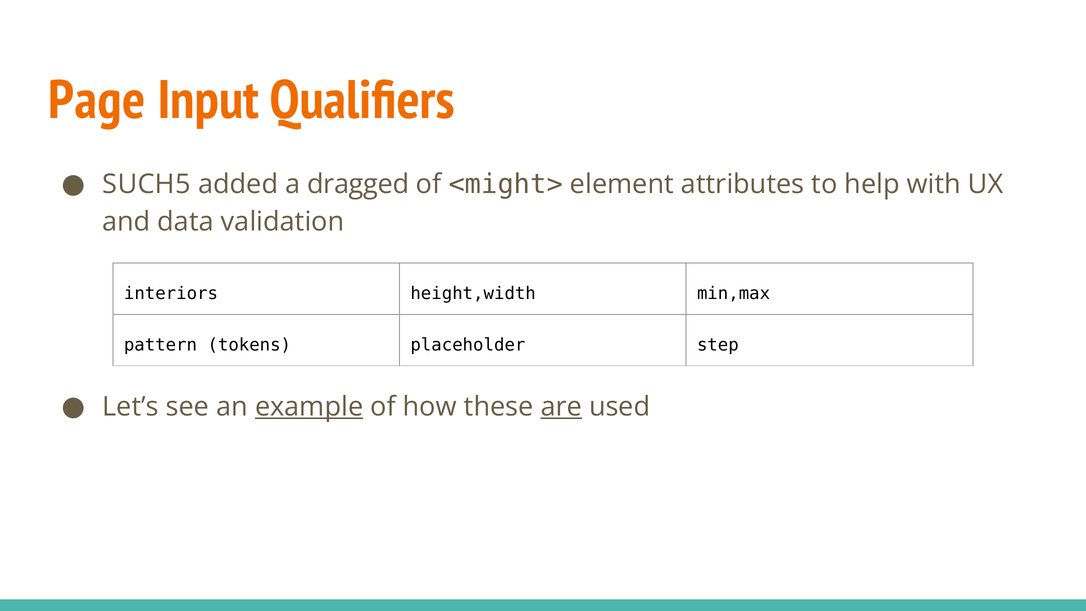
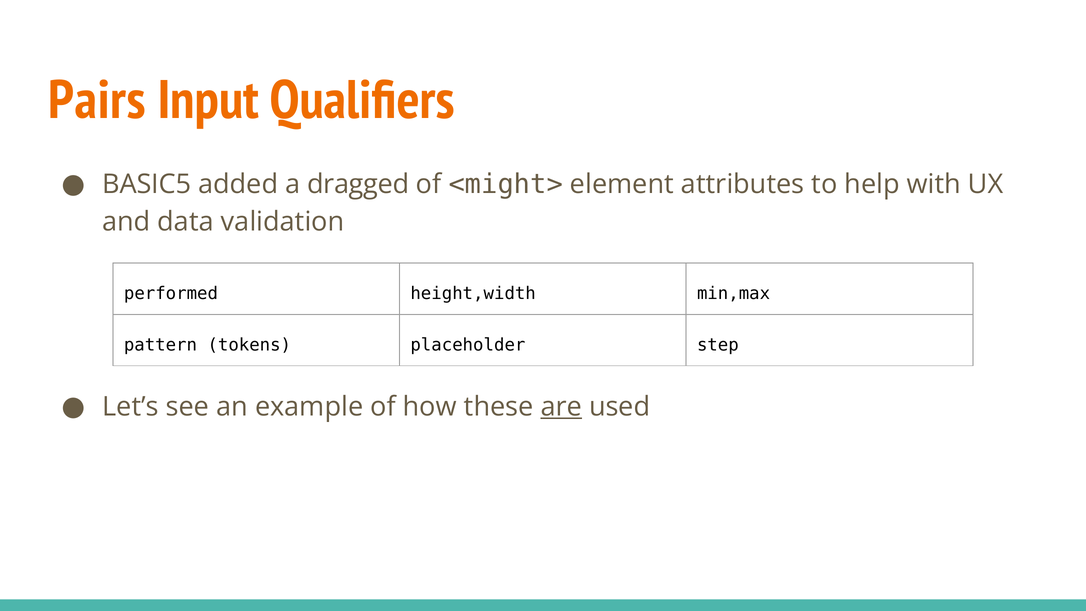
Page: Page -> Pairs
SUCH5: SUCH5 -> BASIC5
interiors: interiors -> performed
example underline: present -> none
